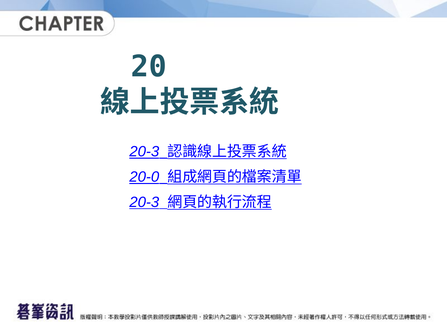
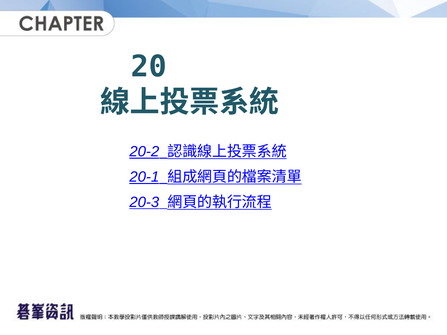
20-3 at (144, 152): 20-3 -> 20-2
20-0: 20-0 -> 20-1
